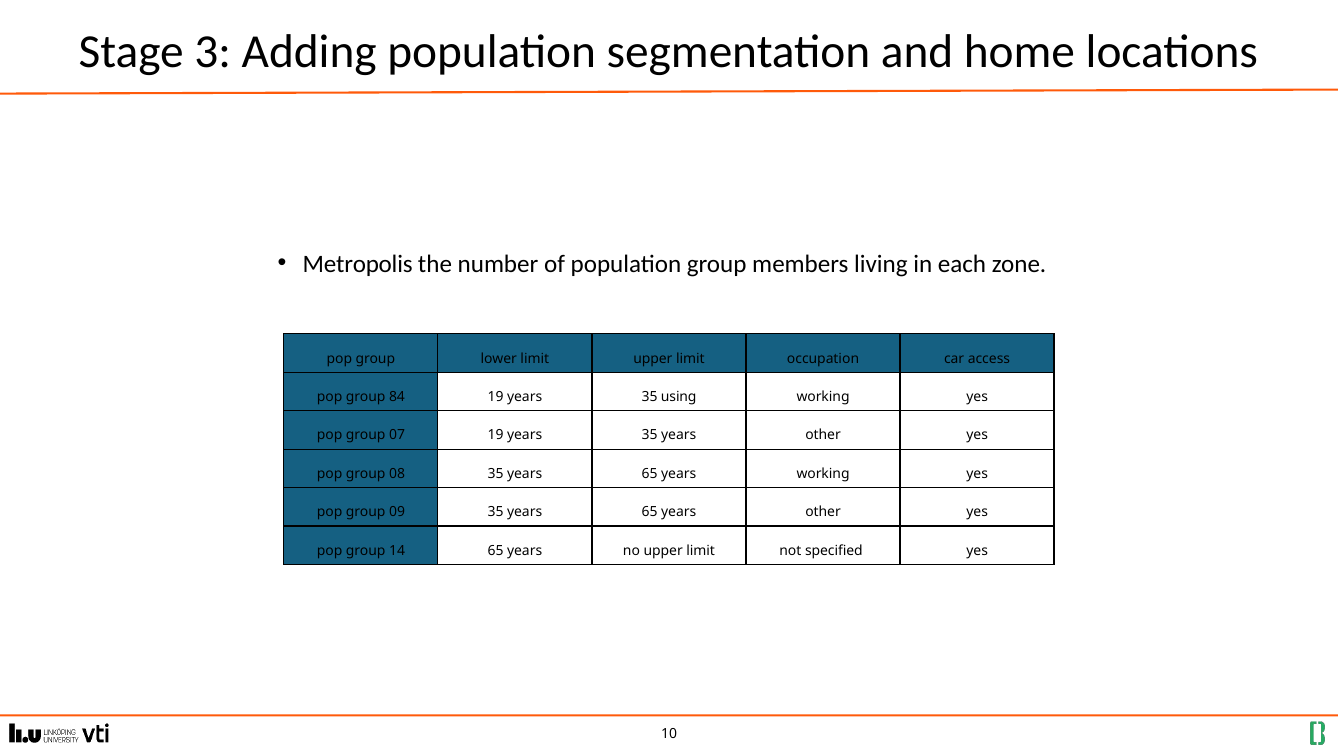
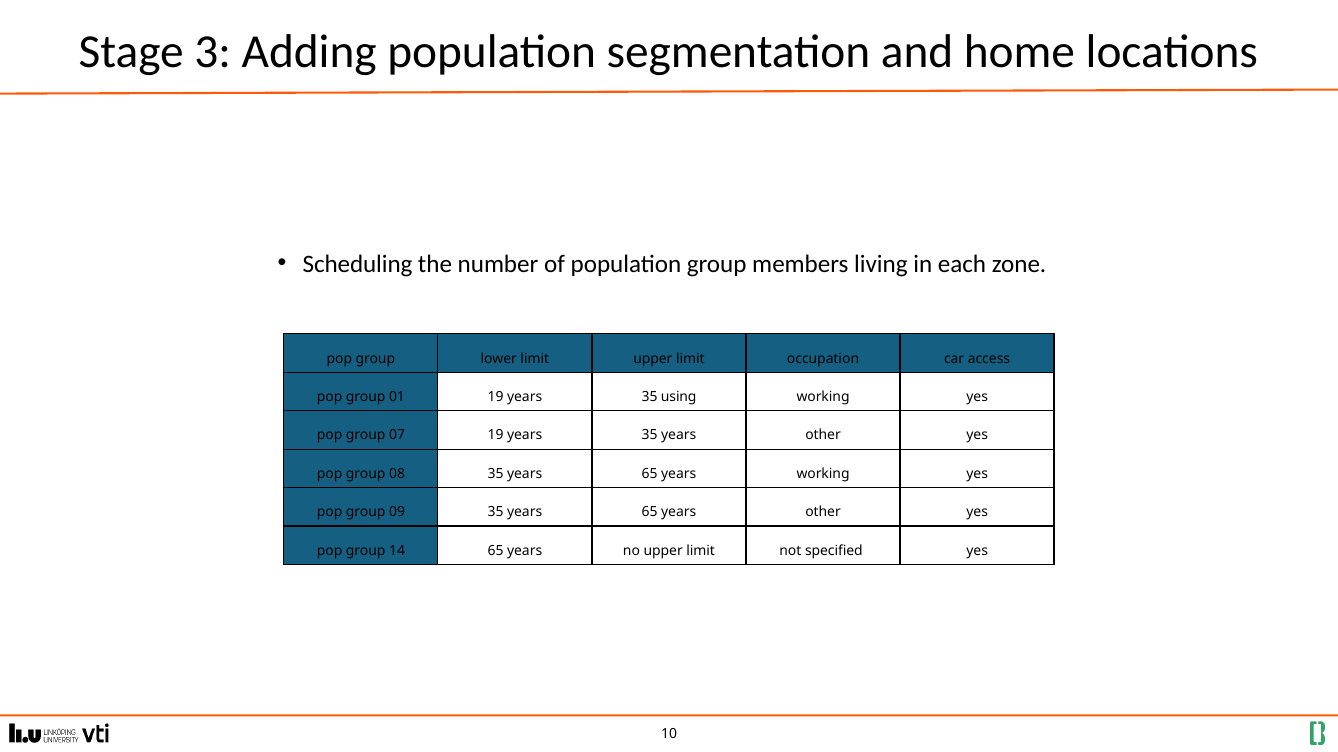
Metropolis: Metropolis -> Scheduling
84: 84 -> 01
